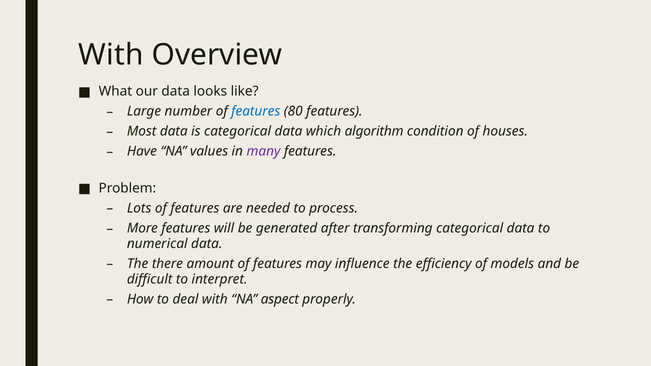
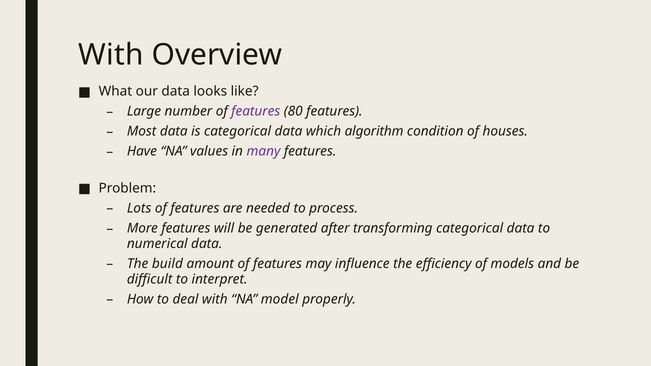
features at (256, 111) colour: blue -> purple
there: there -> build
aspect: aspect -> model
